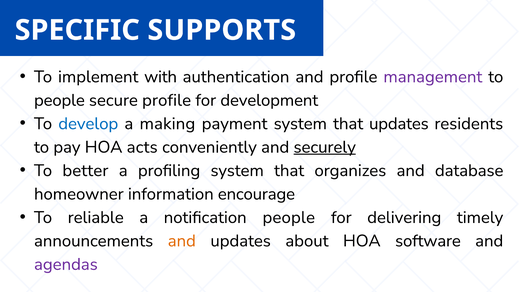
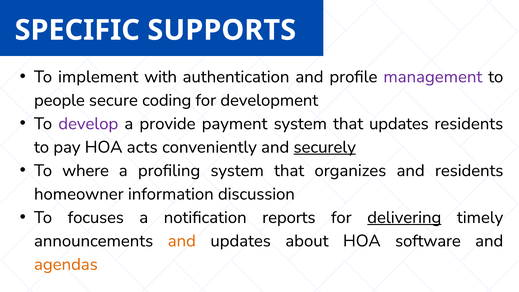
secure profile: profile -> coding
develop colour: blue -> purple
making: making -> provide
better: better -> where
and database: database -> residents
encourage: encourage -> discussion
reliable: reliable -> focuses
notification people: people -> reports
delivering underline: none -> present
agendas colour: purple -> orange
